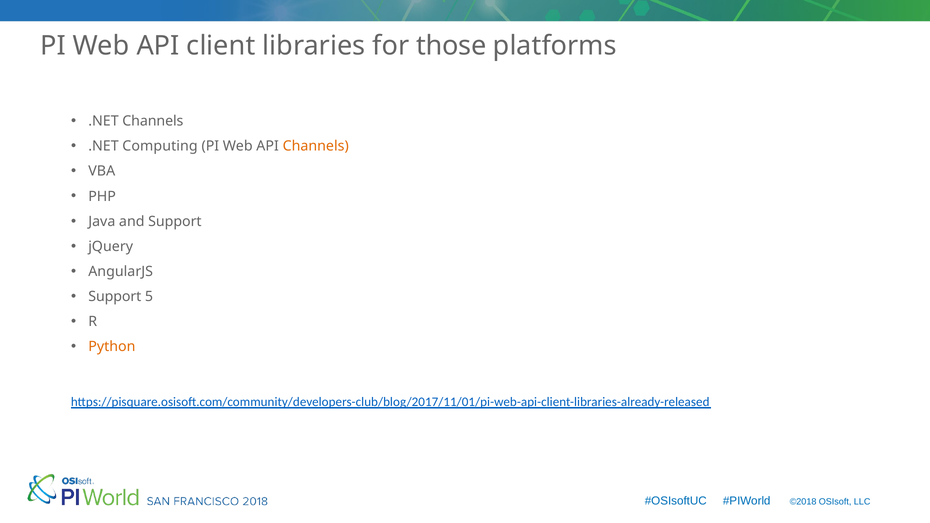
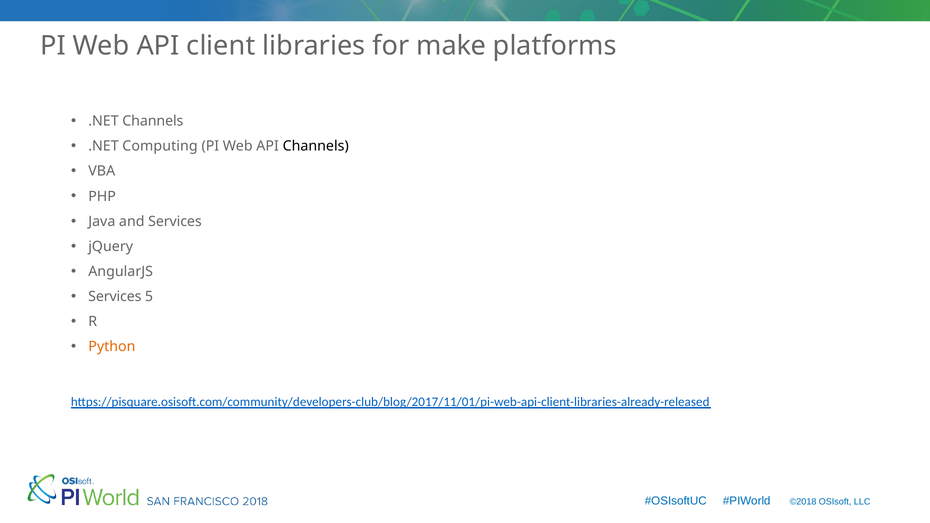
those: those -> make
Channels at (316, 146) colour: orange -> black
and Support: Support -> Services
Support at (115, 297): Support -> Services
